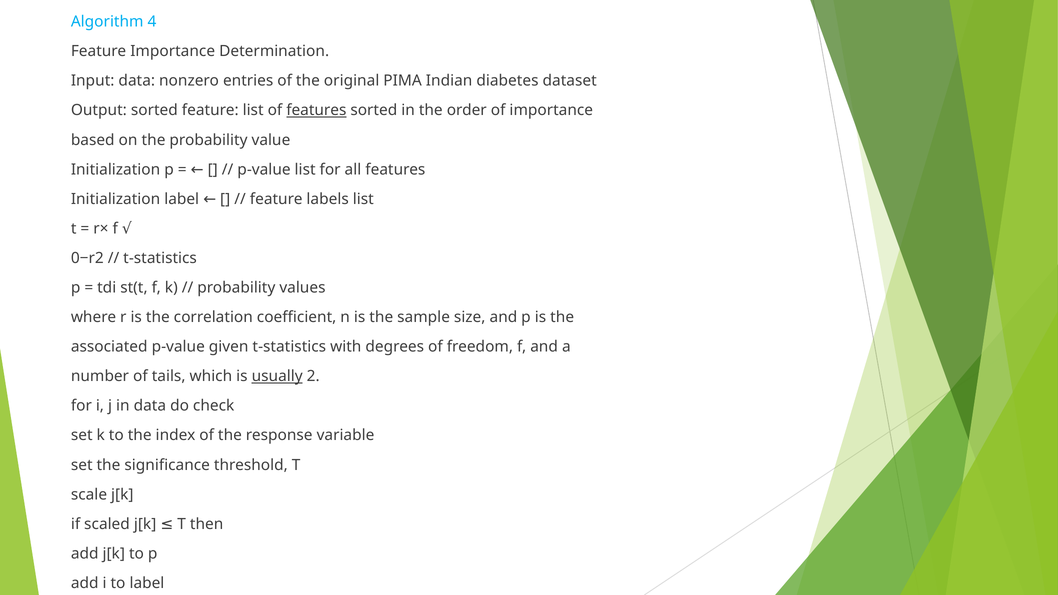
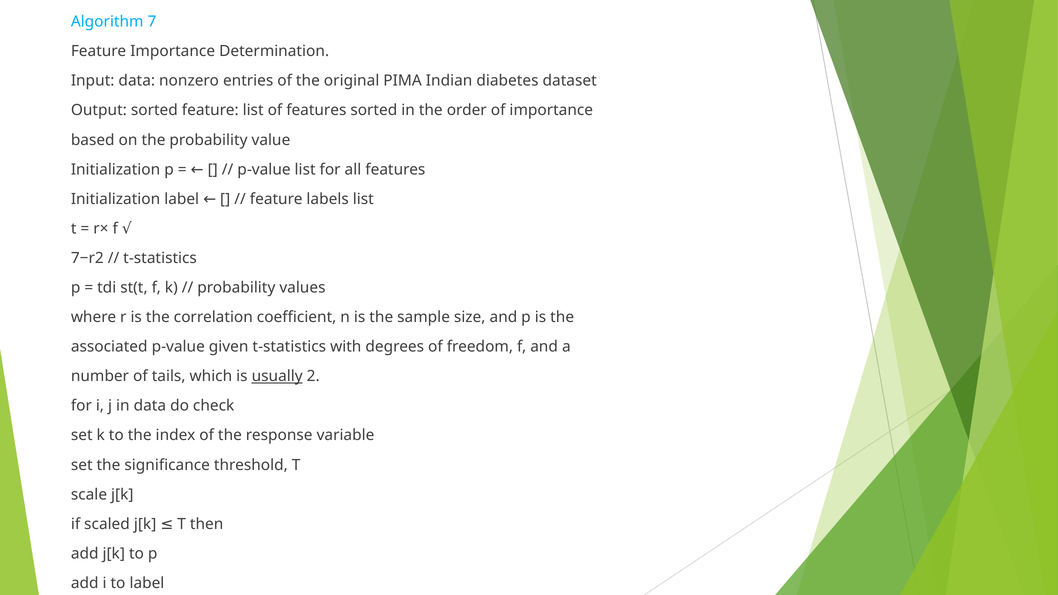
4: 4 -> 7
features at (316, 110) underline: present -> none
0−r2: 0−r2 -> 7−r2
